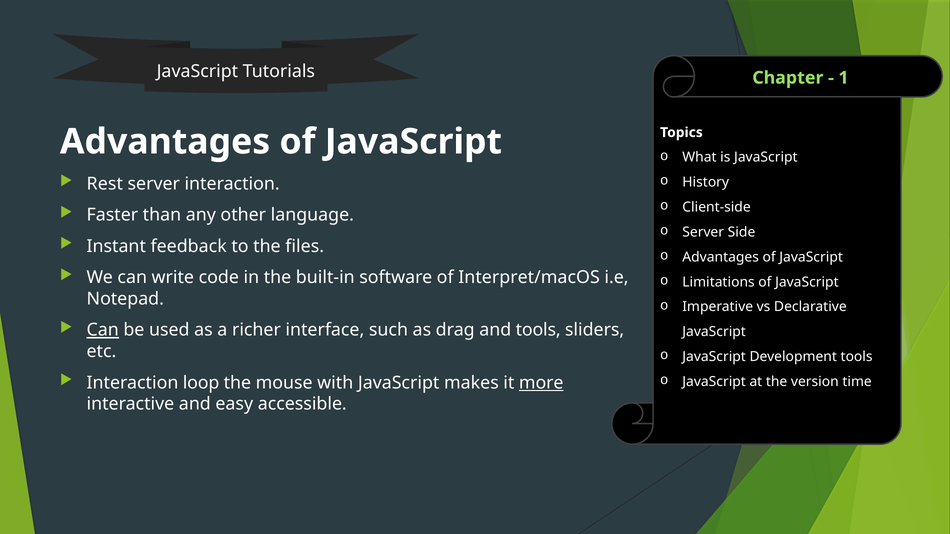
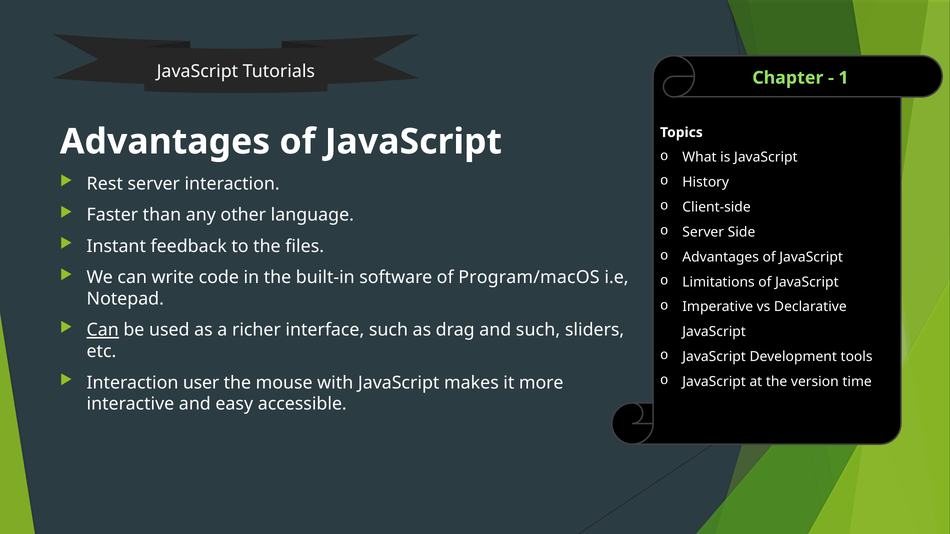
Interpret/macOS: Interpret/macOS -> Program/macOS
and tools: tools -> such
loop: loop -> user
more underline: present -> none
